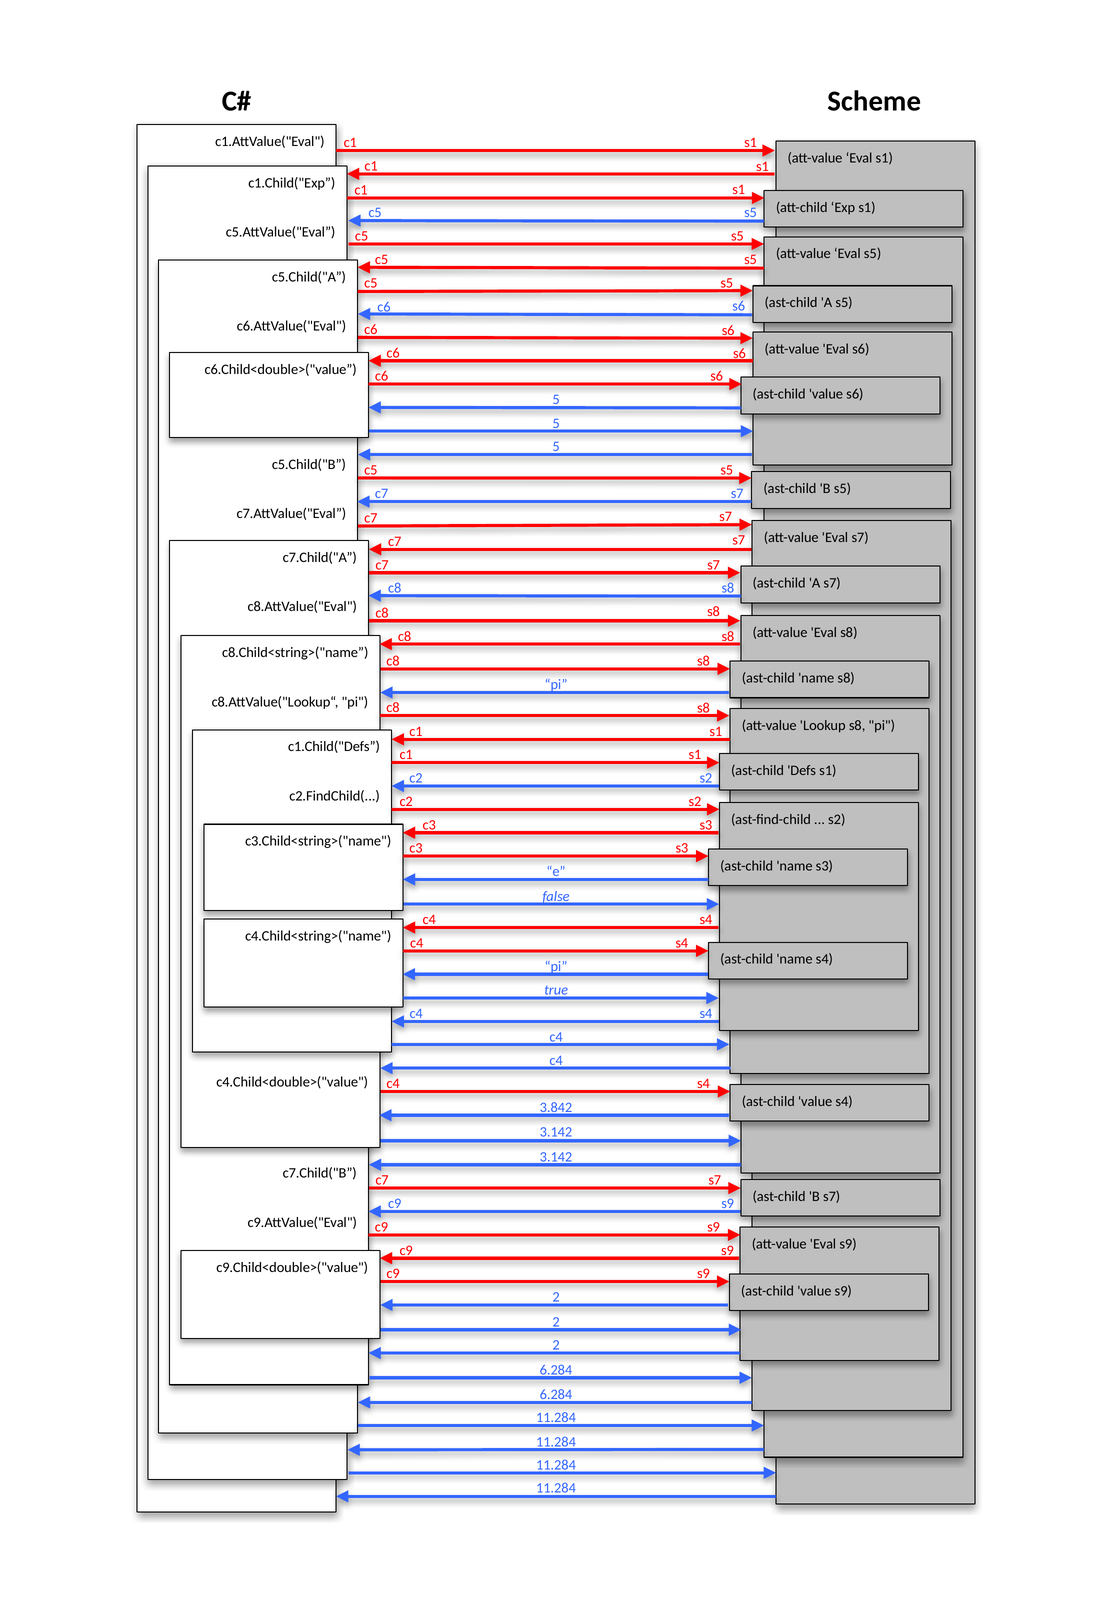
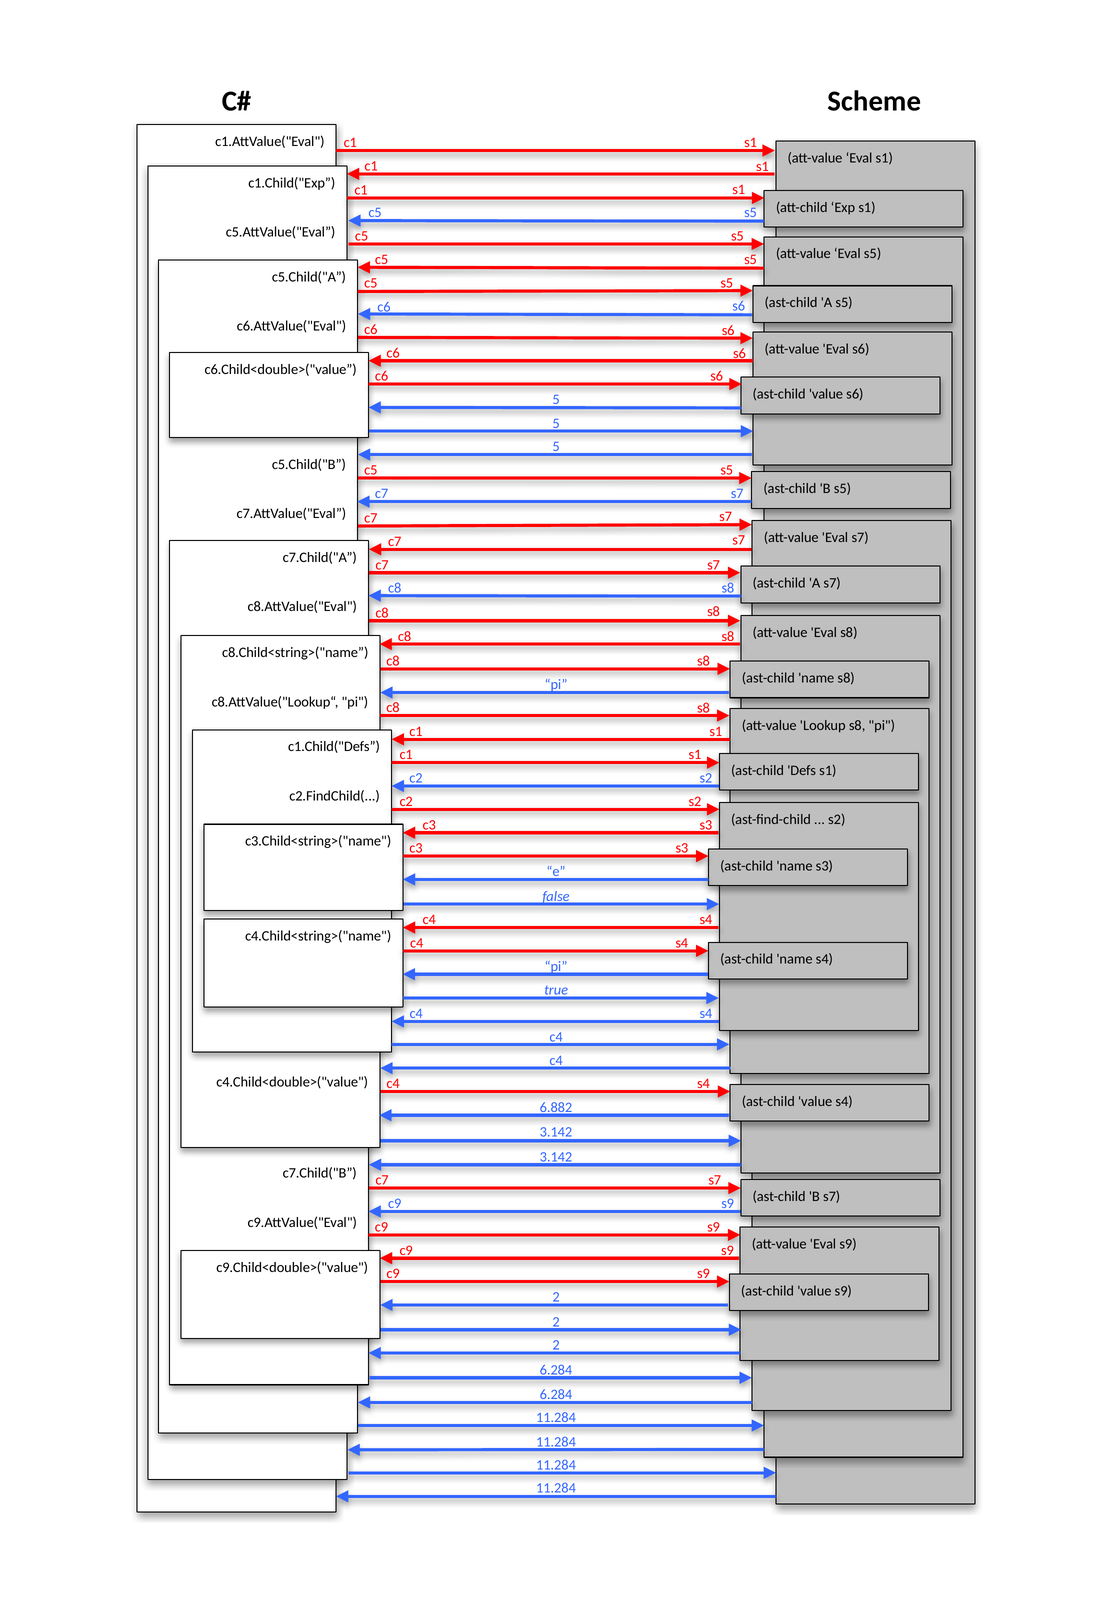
3.842: 3.842 -> 6.882
